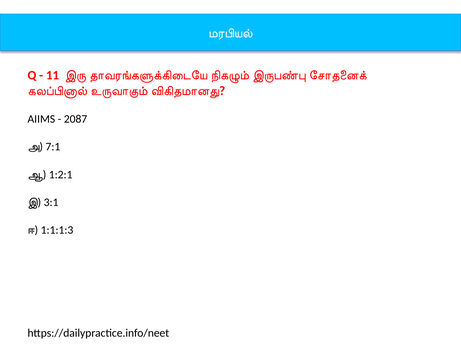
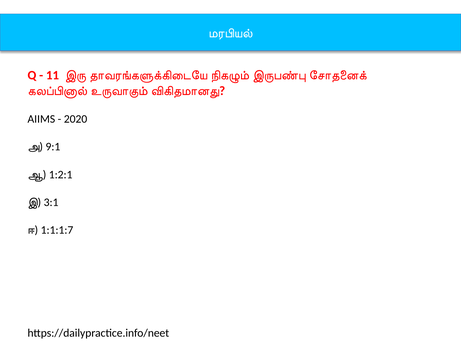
2087: 2087 -> 2020
7:1: 7:1 -> 9:1
1:1:1:3: 1:1:1:3 -> 1:1:1:7
